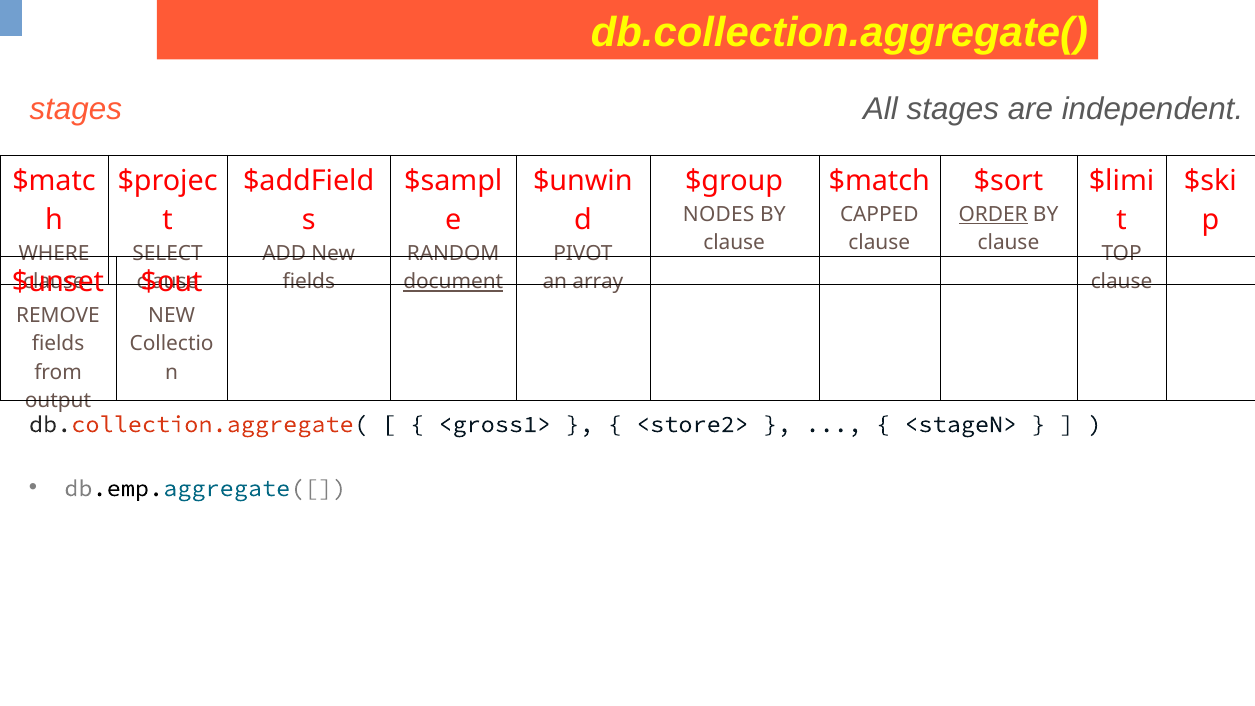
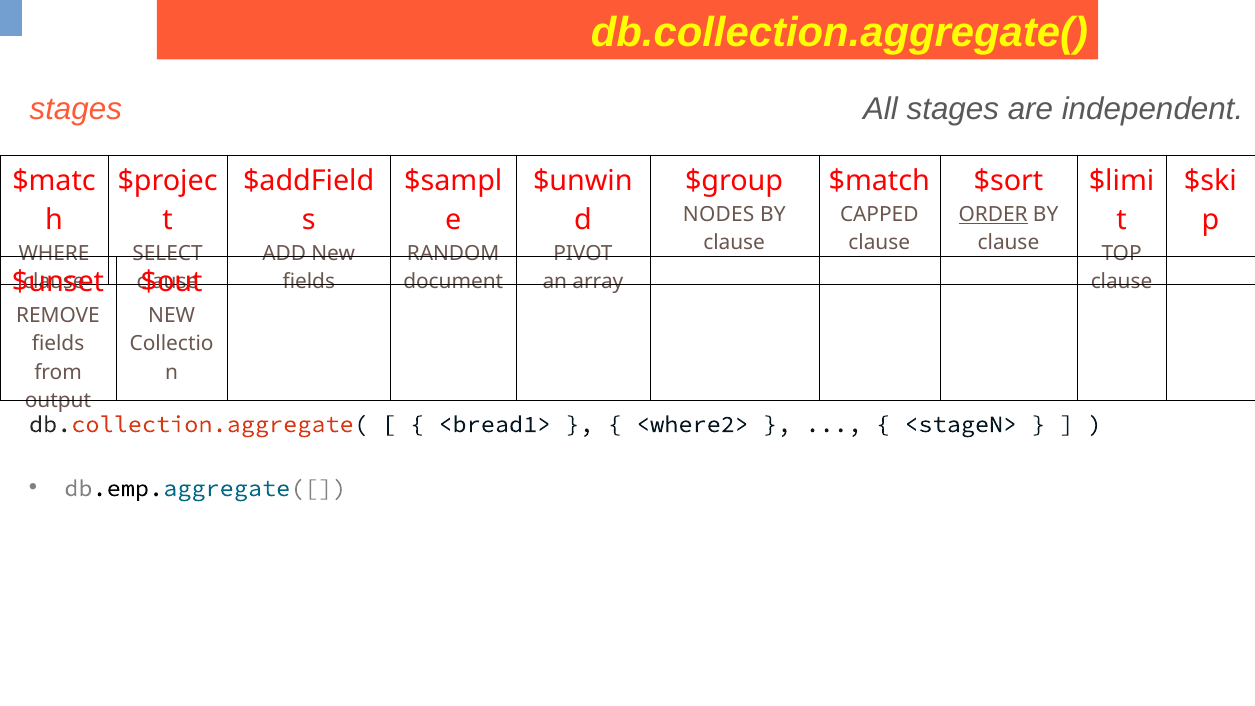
document underline: present -> none
<gross1>: <gross1> -> <bread1>
<store2>: <store2> -> <where2>
